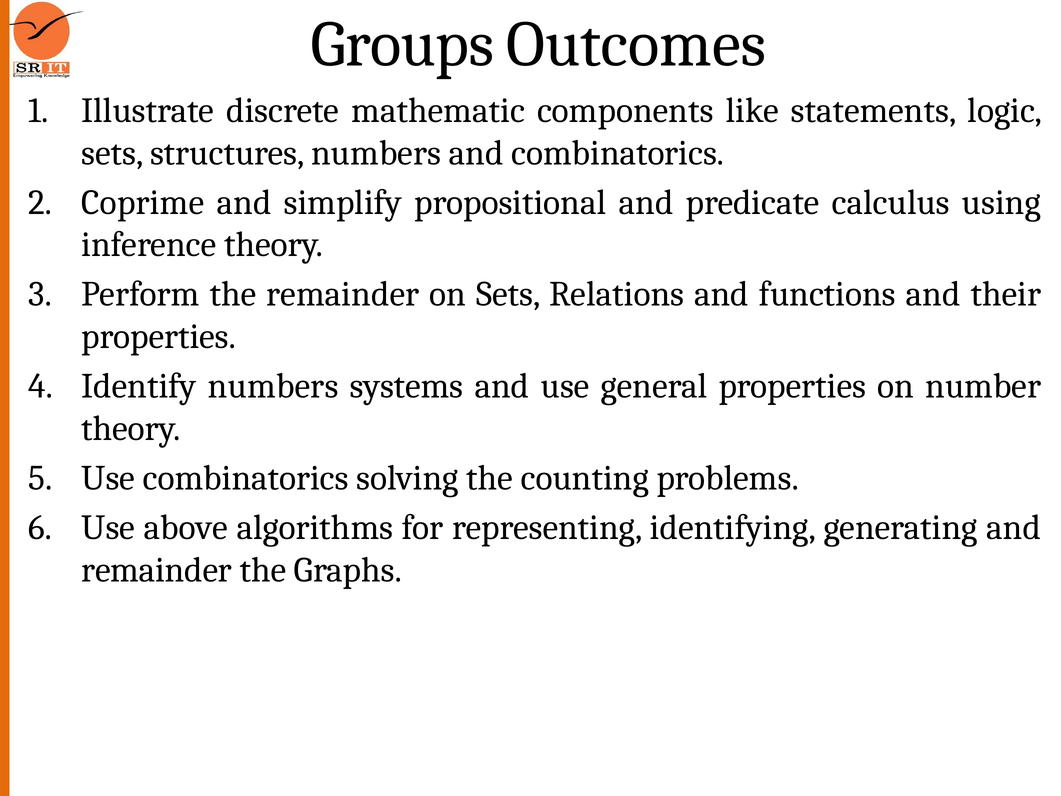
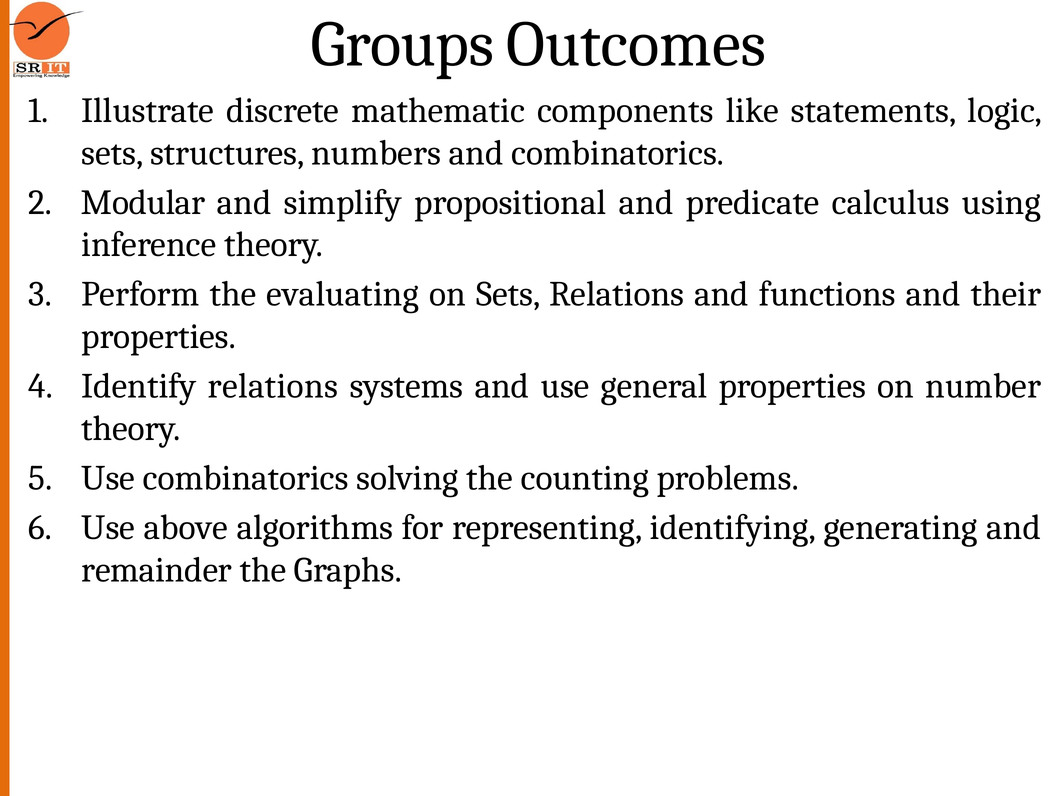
Coprime: Coprime -> Modular
the remainder: remainder -> evaluating
Identify numbers: numbers -> relations
